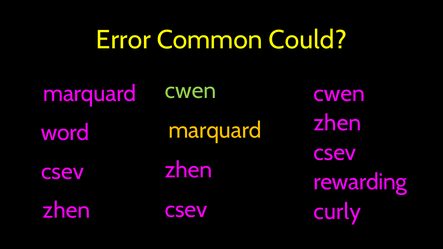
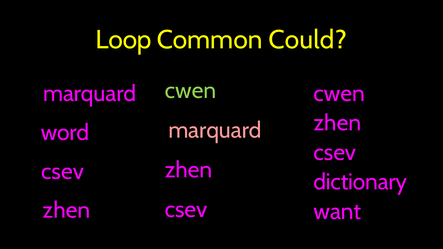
Error: Error -> Loop
marquard at (215, 131) colour: yellow -> pink
rewarding: rewarding -> dictionary
curly: curly -> want
